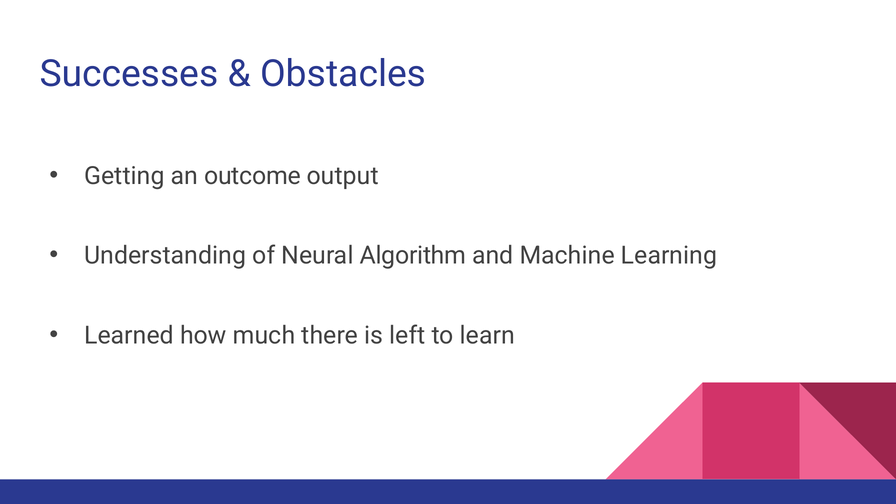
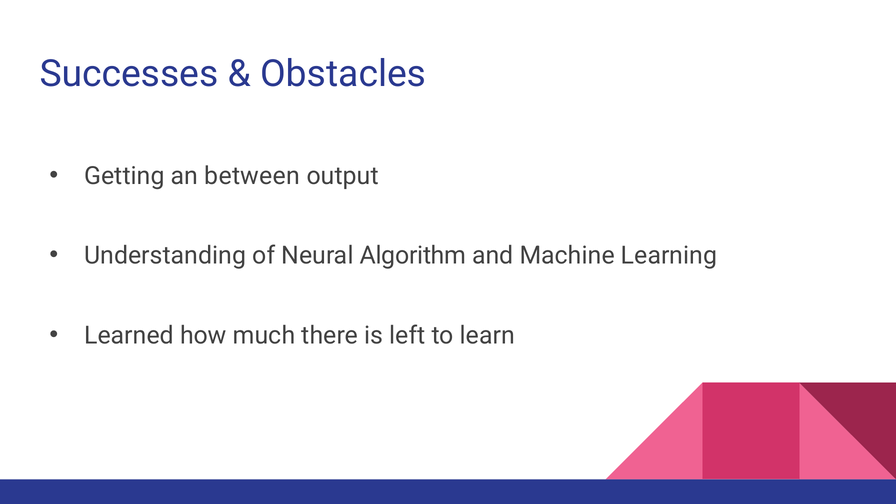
outcome: outcome -> between
